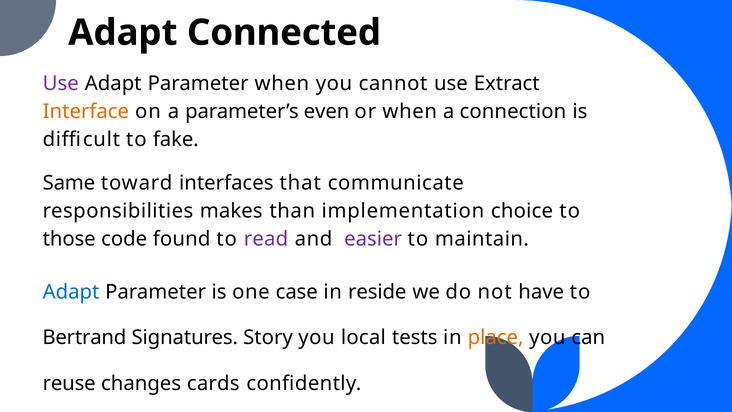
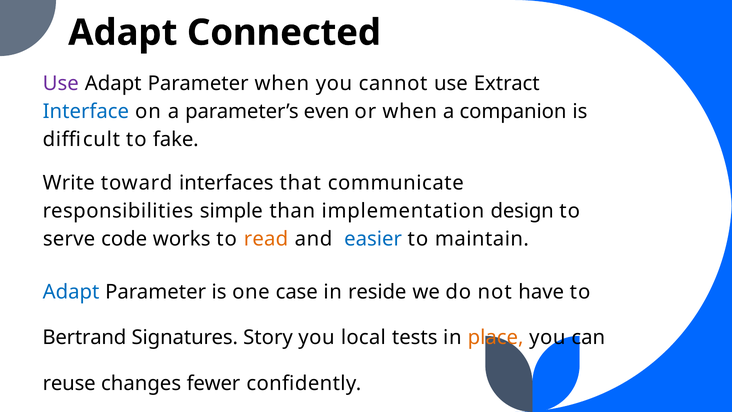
Interface colour: orange -> blue
connection: connection -> companion
Same: Same -> Write
makes: makes -> simple
choice: choice -> design
those: those -> serve
found: found -> works
read colour: purple -> orange
easier colour: purple -> blue
cards: cards -> fewer
